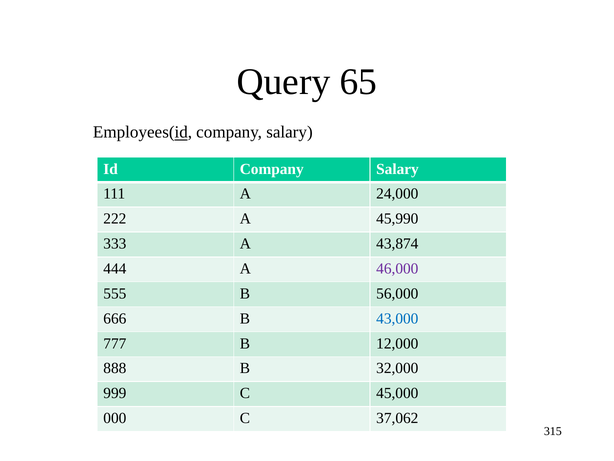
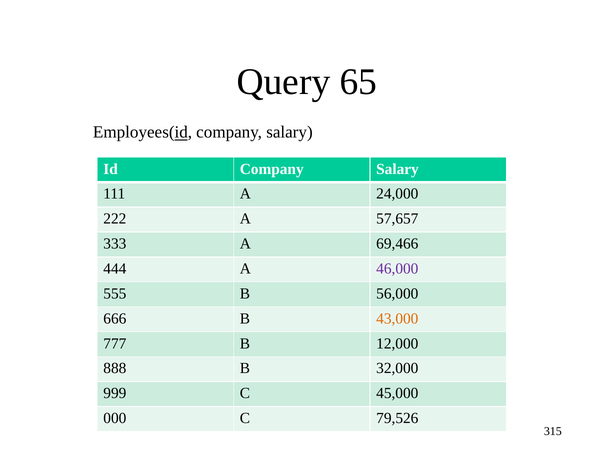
45,990: 45,990 -> 57,657
43,874: 43,874 -> 69,466
43,000 colour: blue -> orange
37,062: 37,062 -> 79,526
